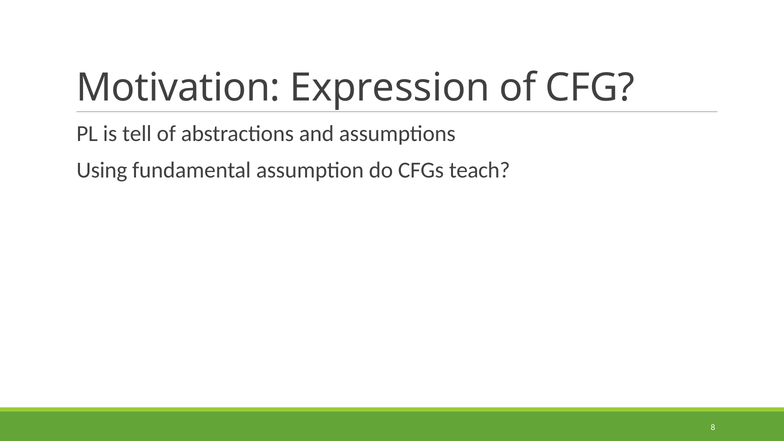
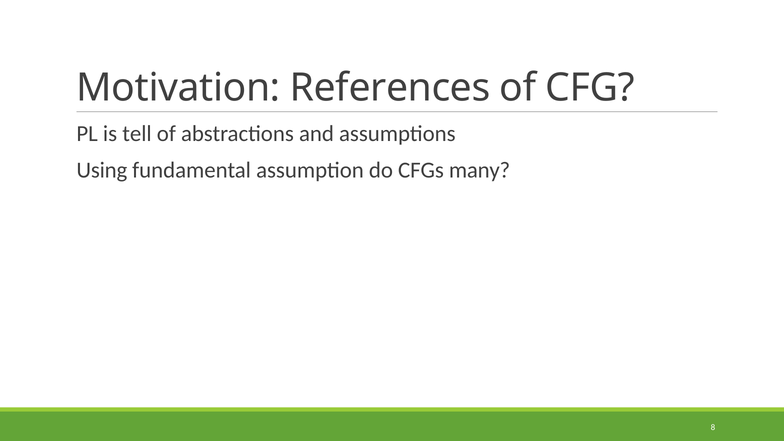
Expression: Expression -> References
teach: teach -> many
